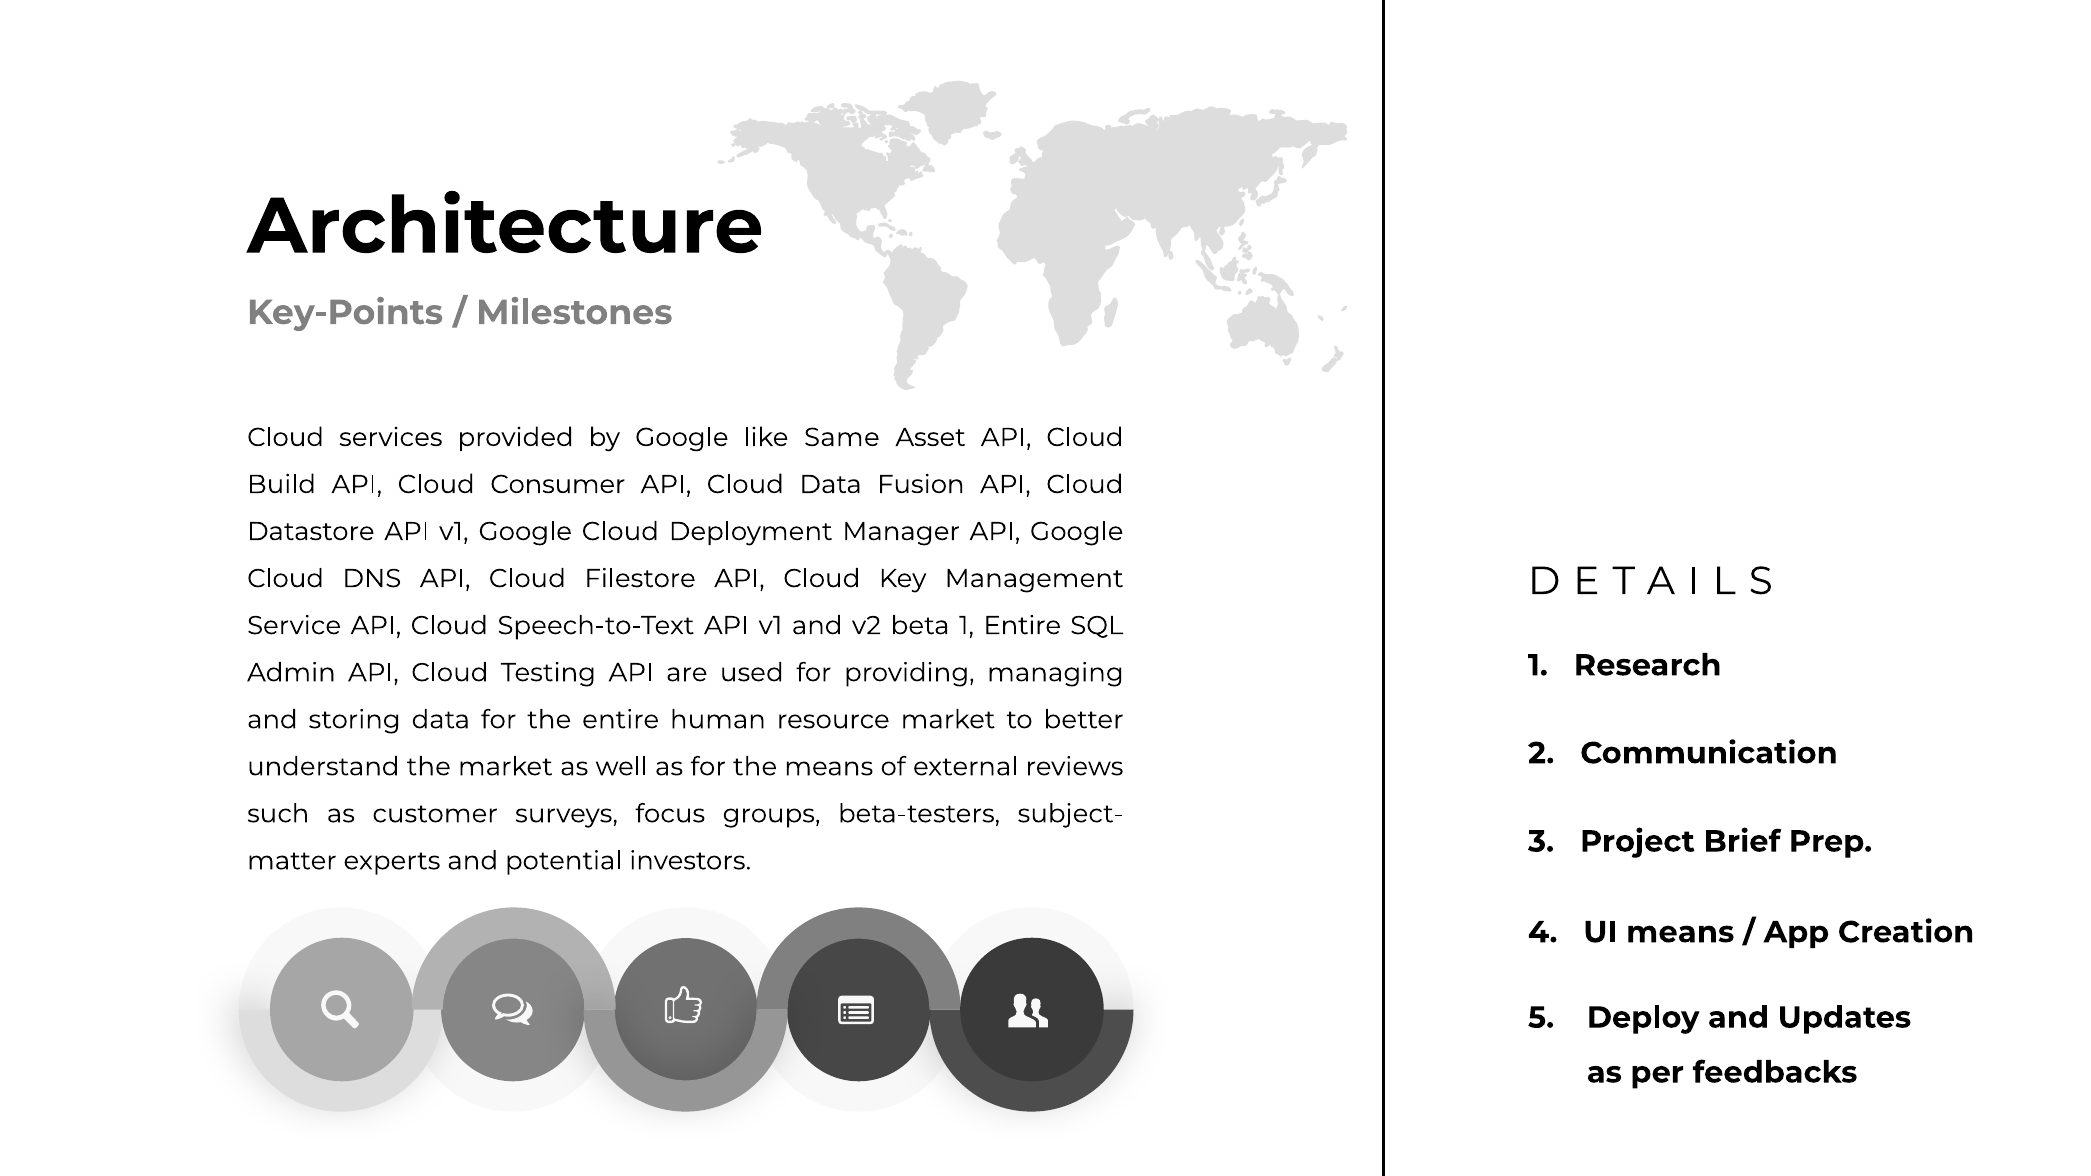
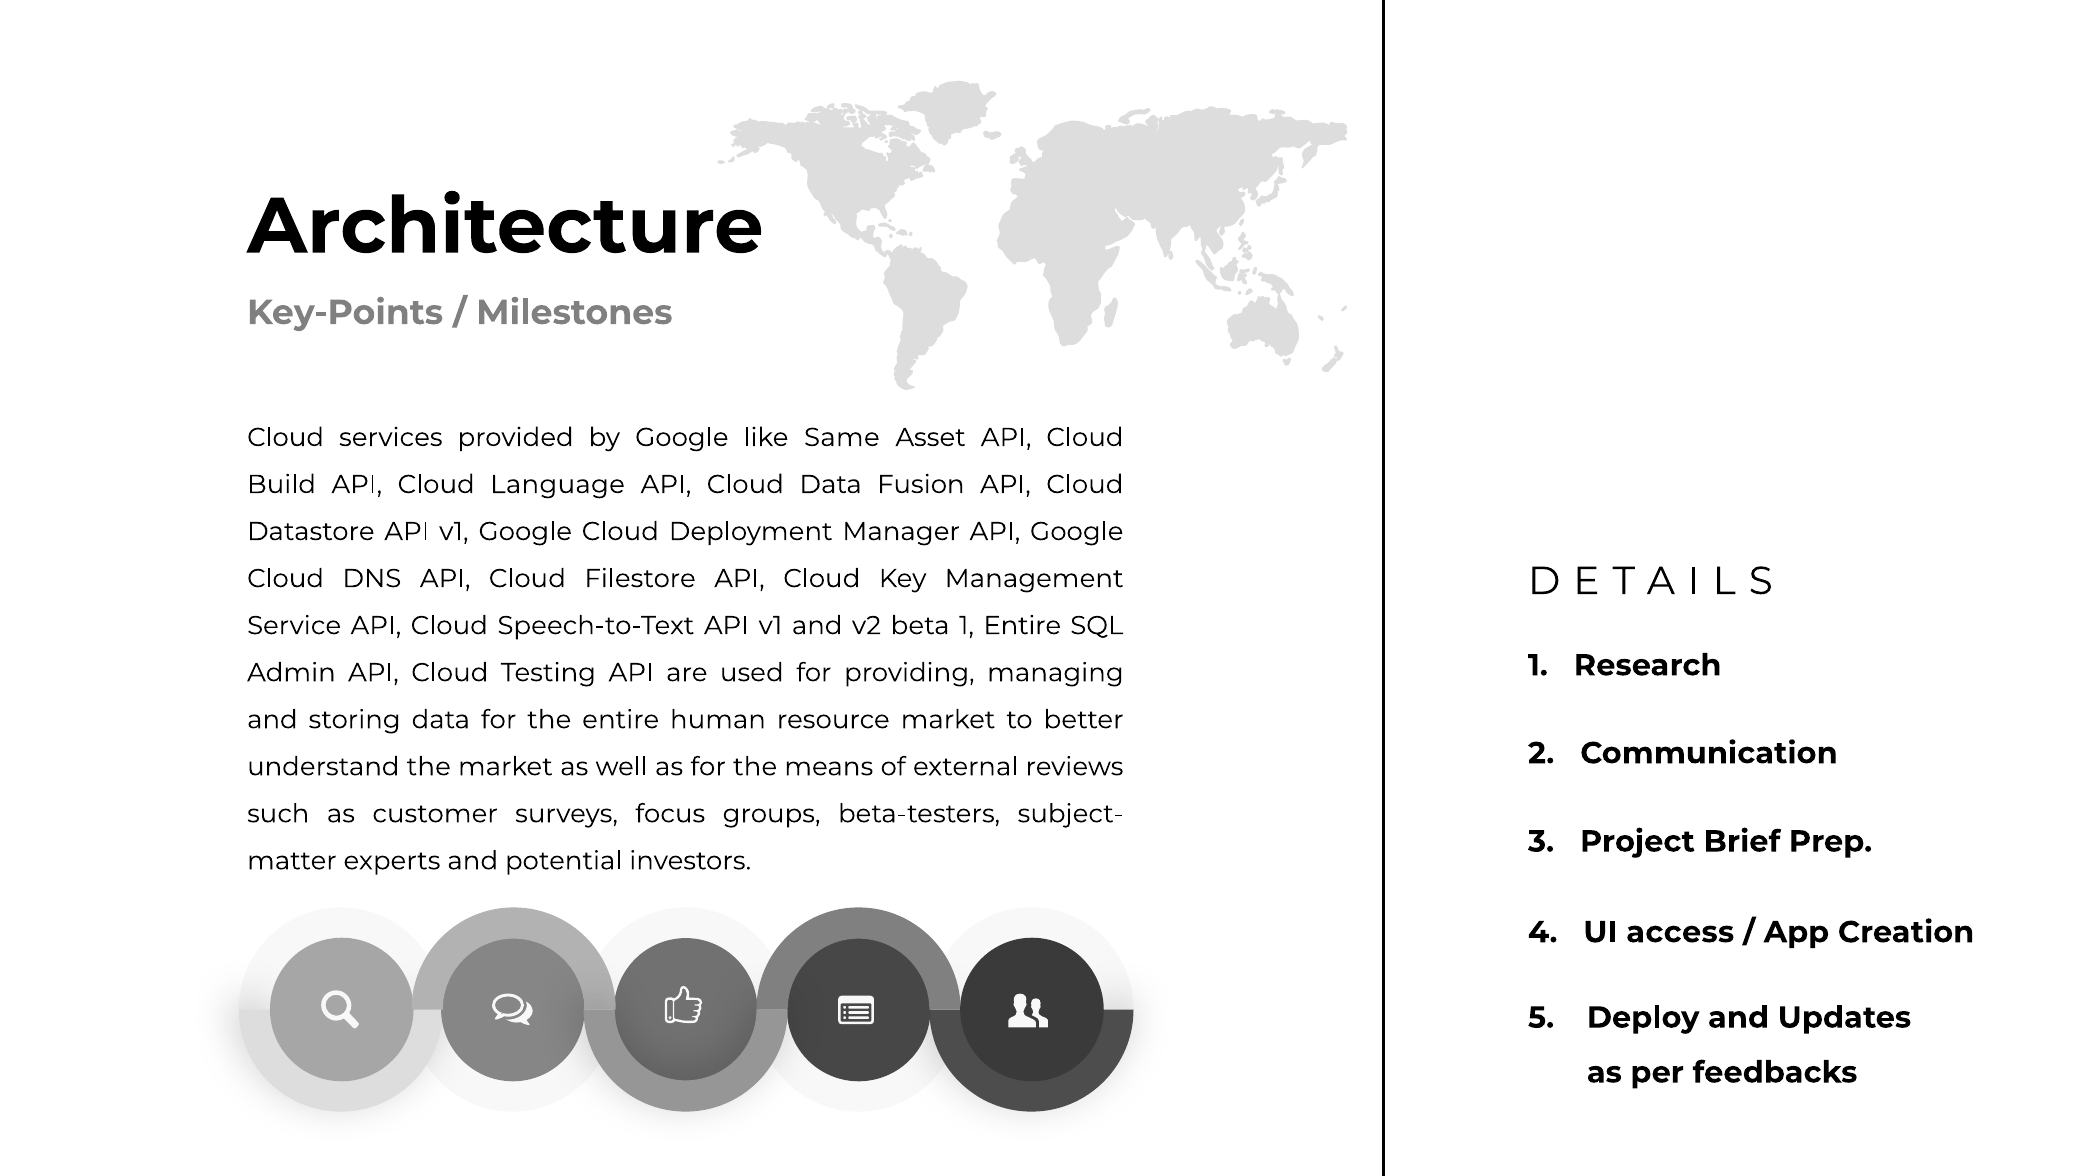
Consumer: Consumer -> Language
UI means: means -> access
